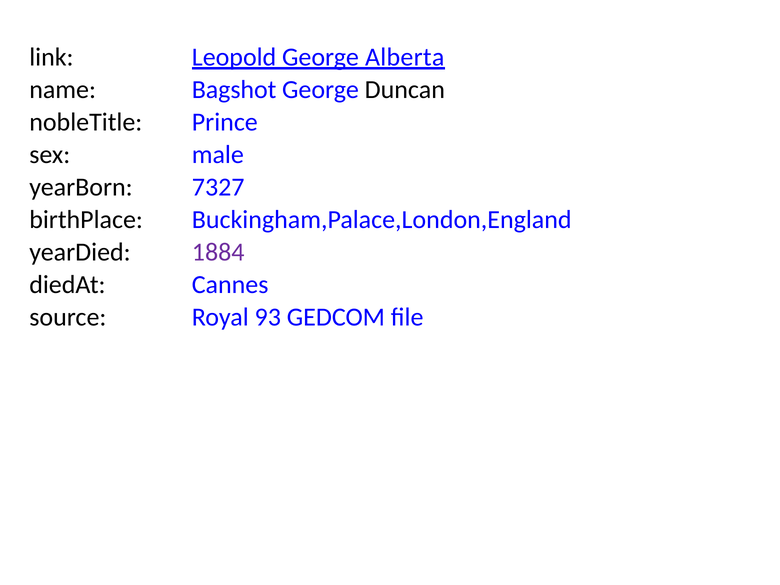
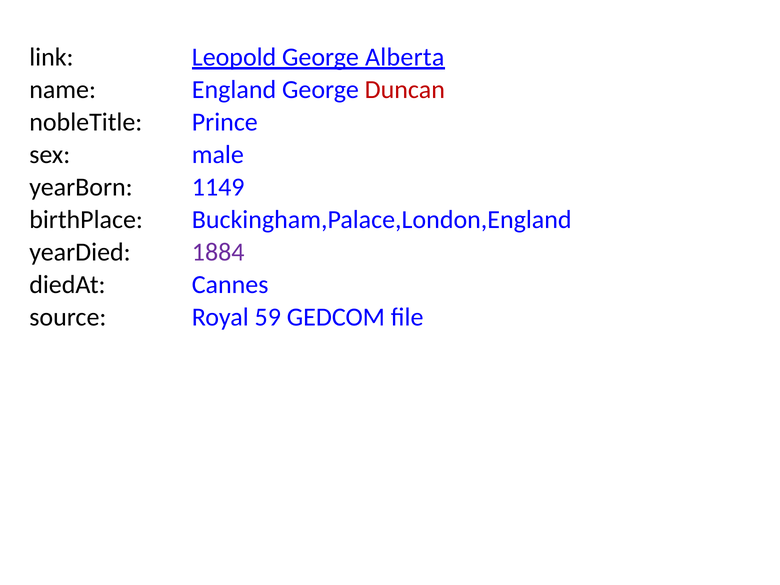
Bagshot: Bagshot -> England
Duncan colour: black -> red
7327: 7327 -> 1149
93: 93 -> 59
